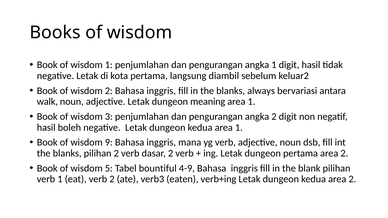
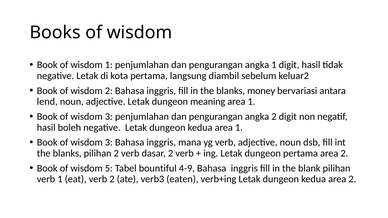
always: always -> money
walk: walk -> lend
9 at (109, 143): 9 -> 3
